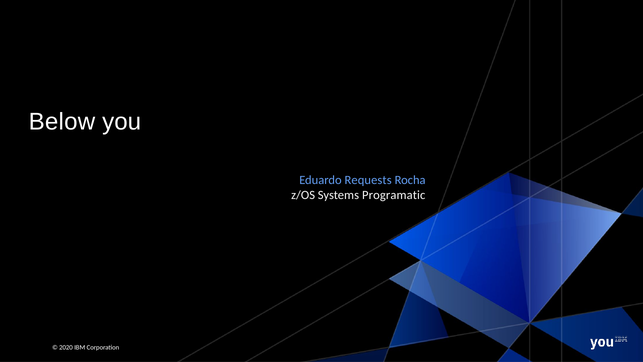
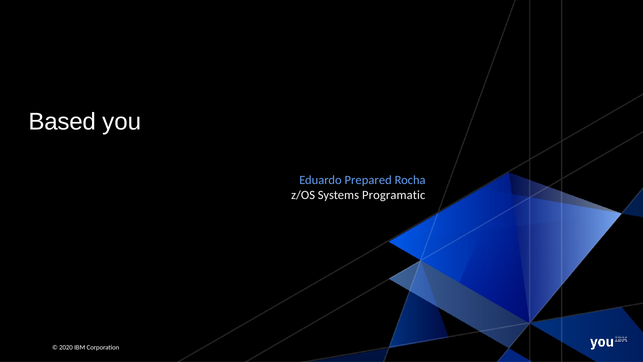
Below: Below -> Based
Requests: Requests -> Prepared
